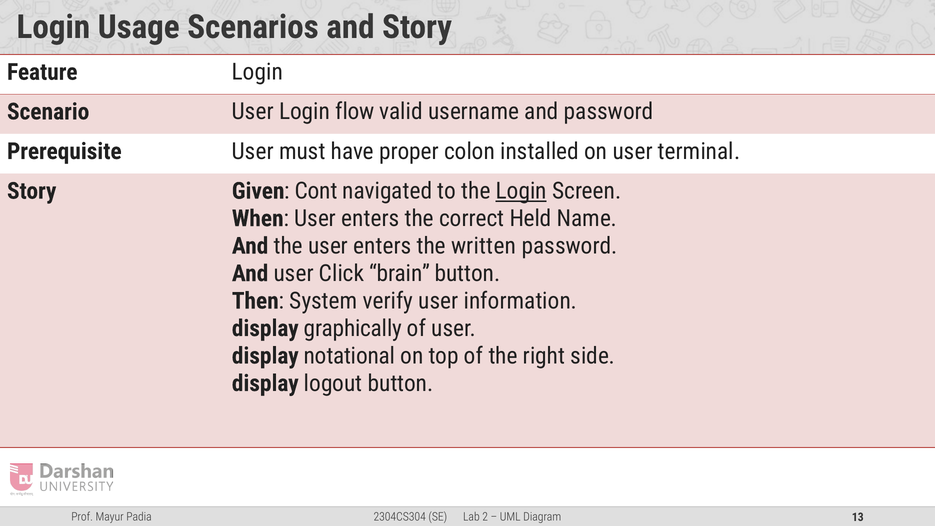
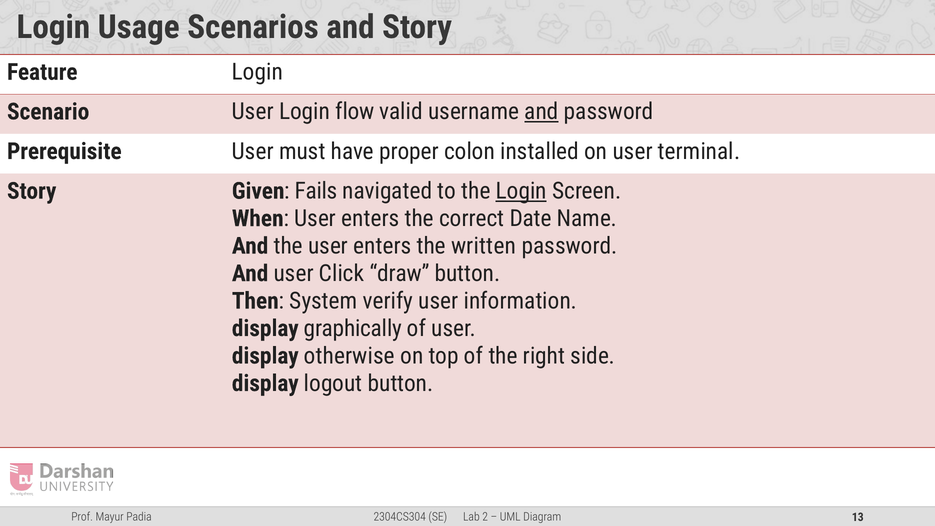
and at (542, 112) underline: none -> present
Cont: Cont -> Fails
Held: Held -> Date
brain: brain -> draw
notational: notational -> otherwise
